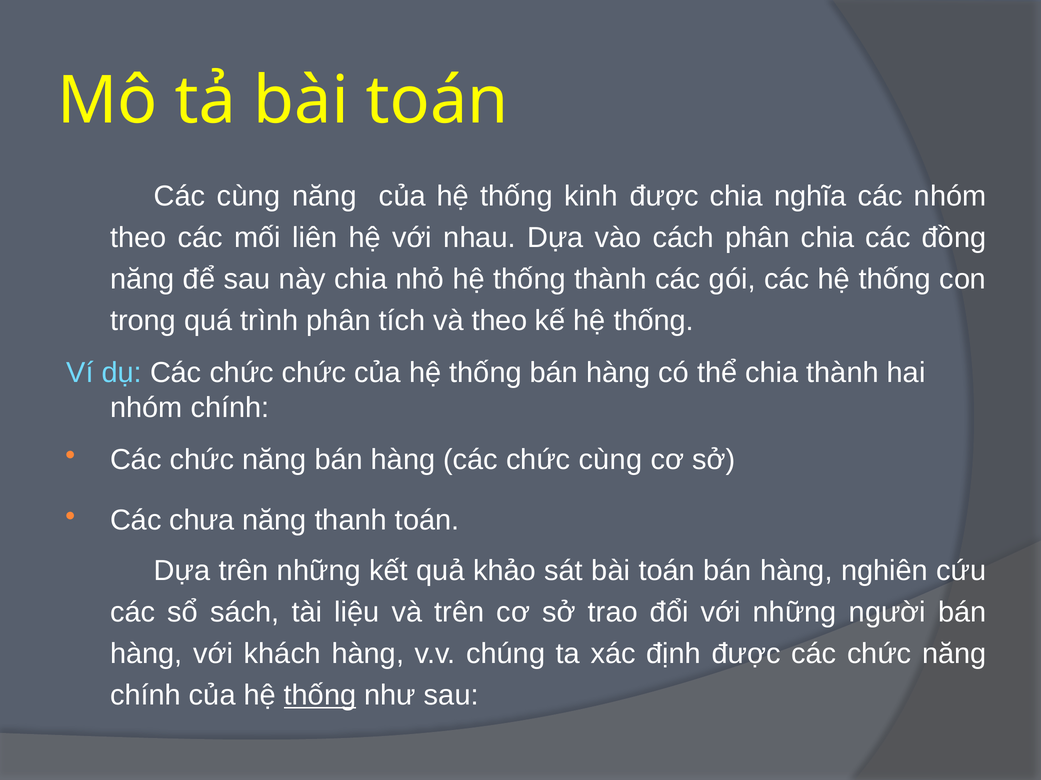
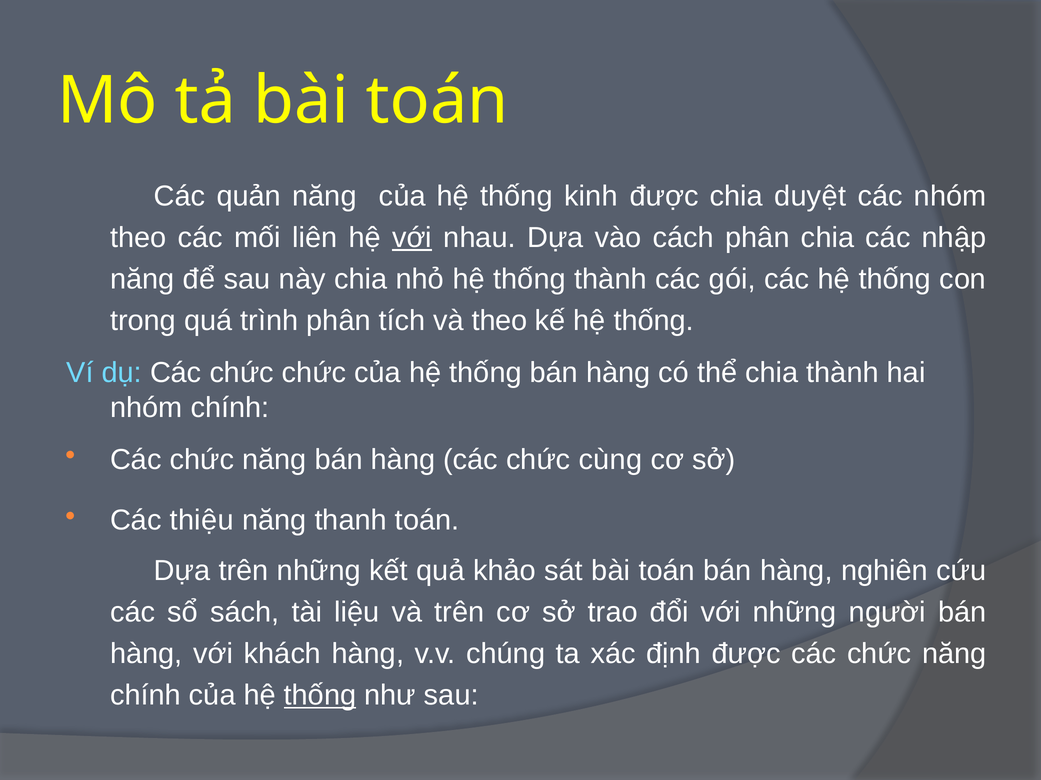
Các cùng: cùng -> quản
nghĩa: nghĩa -> duyệt
với at (412, 238) underline: none -> present
đồng: đồng -> nhập
chưa: chưa -> thiệu
